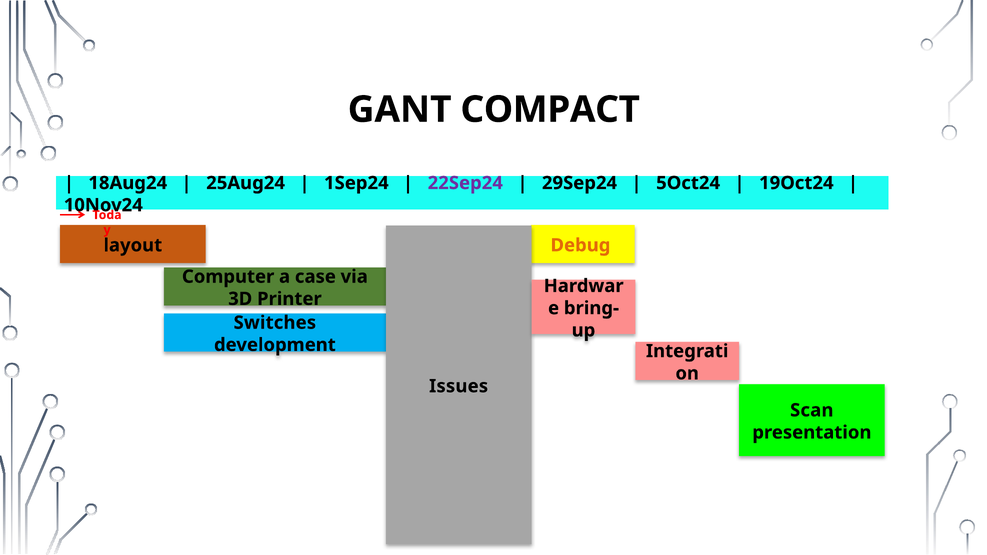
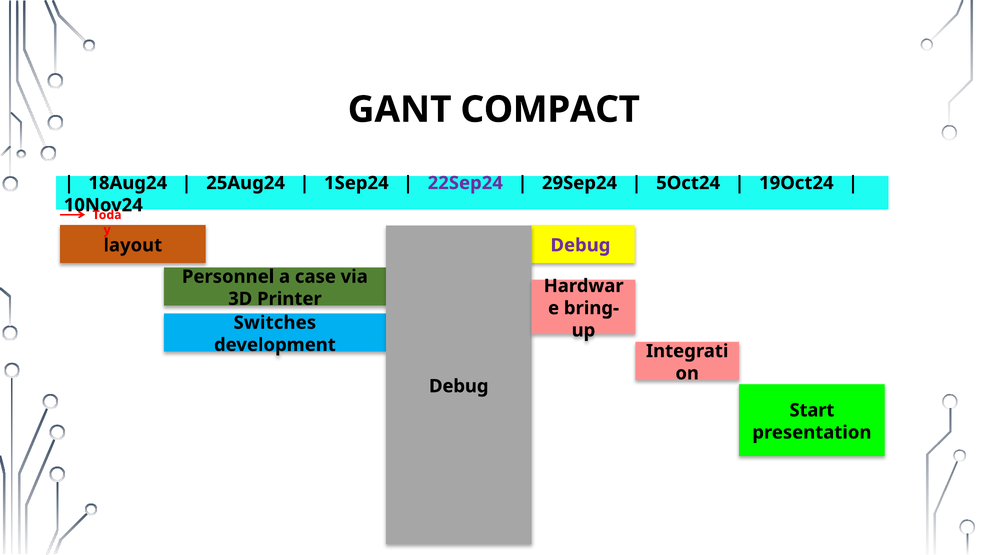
Debug at (580, 245) colour: orange -> purple
Computer: Computer -> Personnel
Issues at (459, 386): Issues -> Debug
Scan: Scan -> Start
